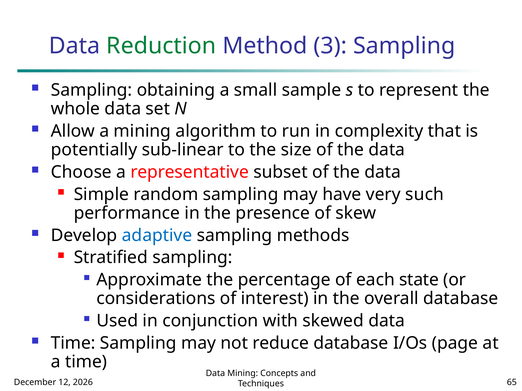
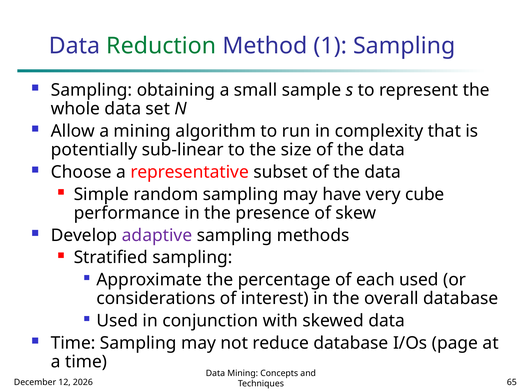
3: 3 -> 1
such: such -> cube
adaptive colour: blue -> purple
each state: state -> used
